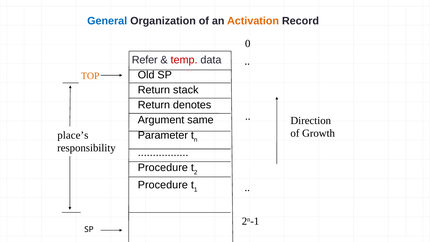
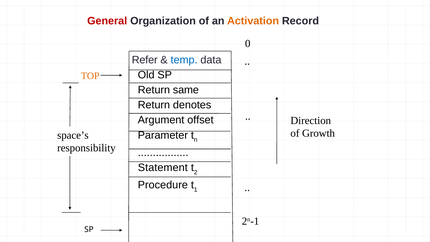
General colour: blue -> red
temp colour: red -> blue
stack: stack -> same
same: same -> offset
place’s: place’s -> space’s
Procedure at (163, 167): Procedure -> Statement
